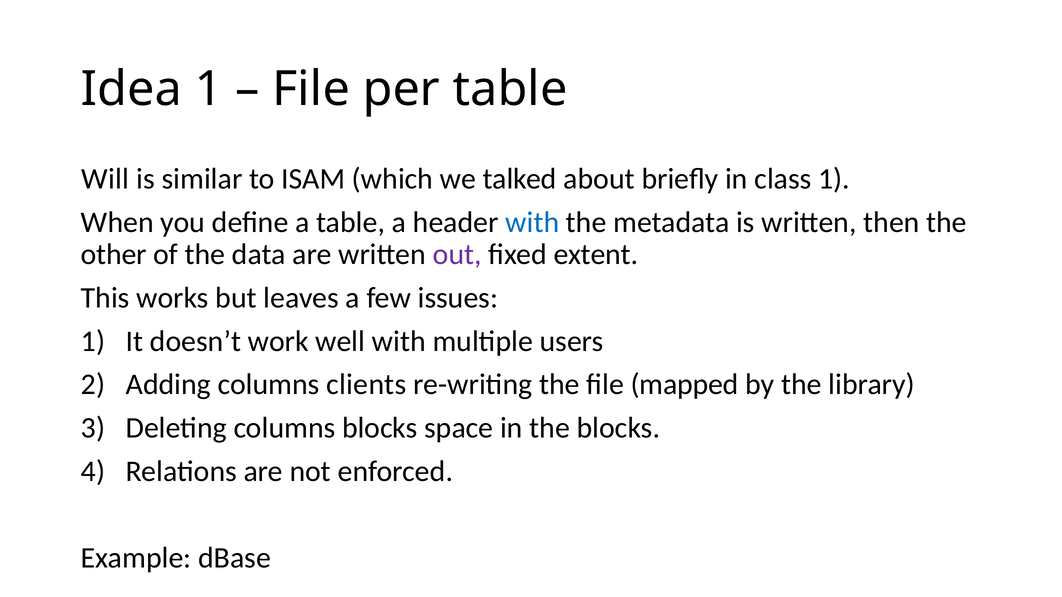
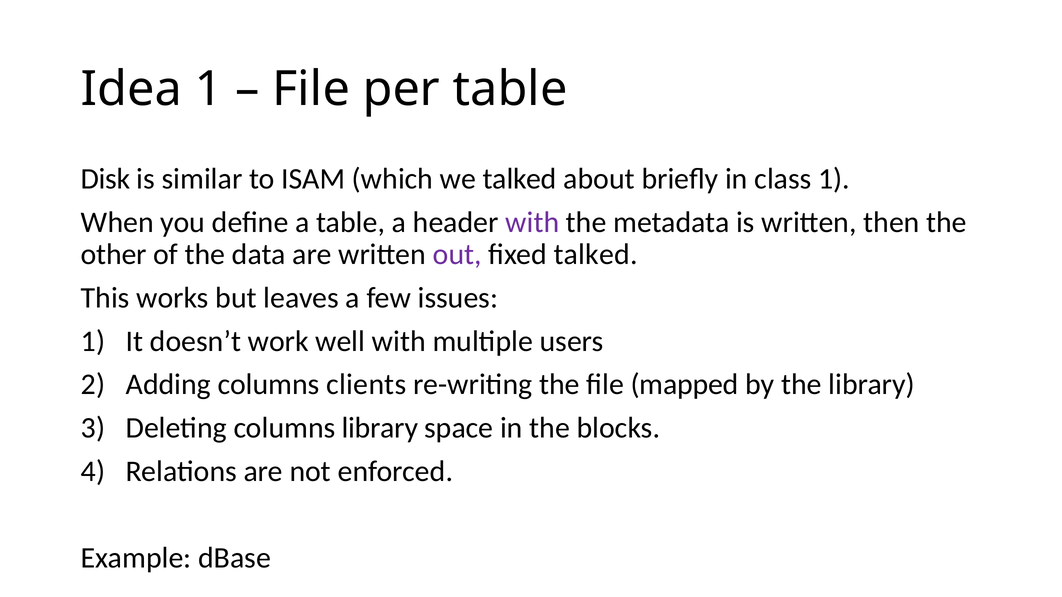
Will: Will -> Disk
with at (532, 222) colour: blue -> purple
fixed extent: extent -> talked
columns blocks: blocks -> library
